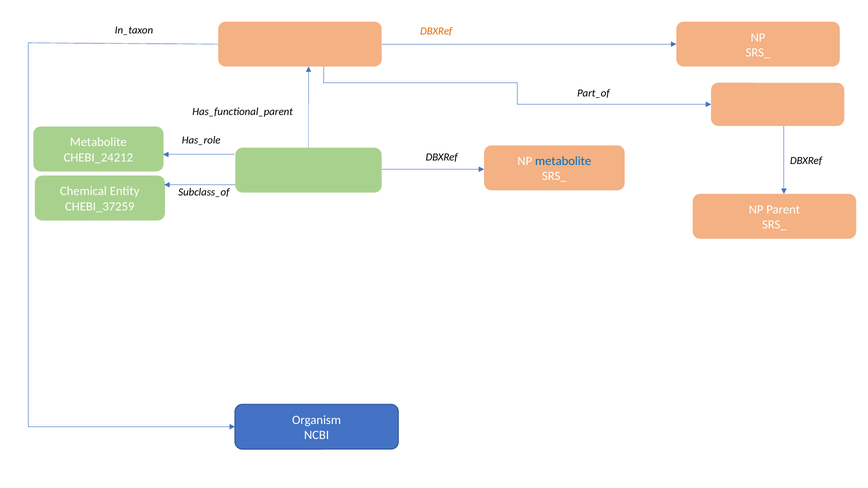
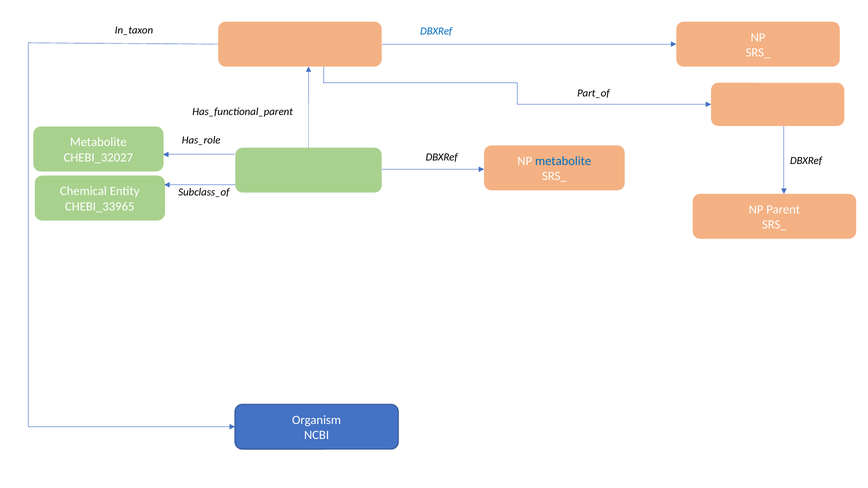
DBXRef at (436, 31) colour: orange -> blue
CHEBI_24212: CHEBI_24212 -> CHEBI_32027
CHEBI_37259: CHEBI_37259 -> CHEBI_33965
